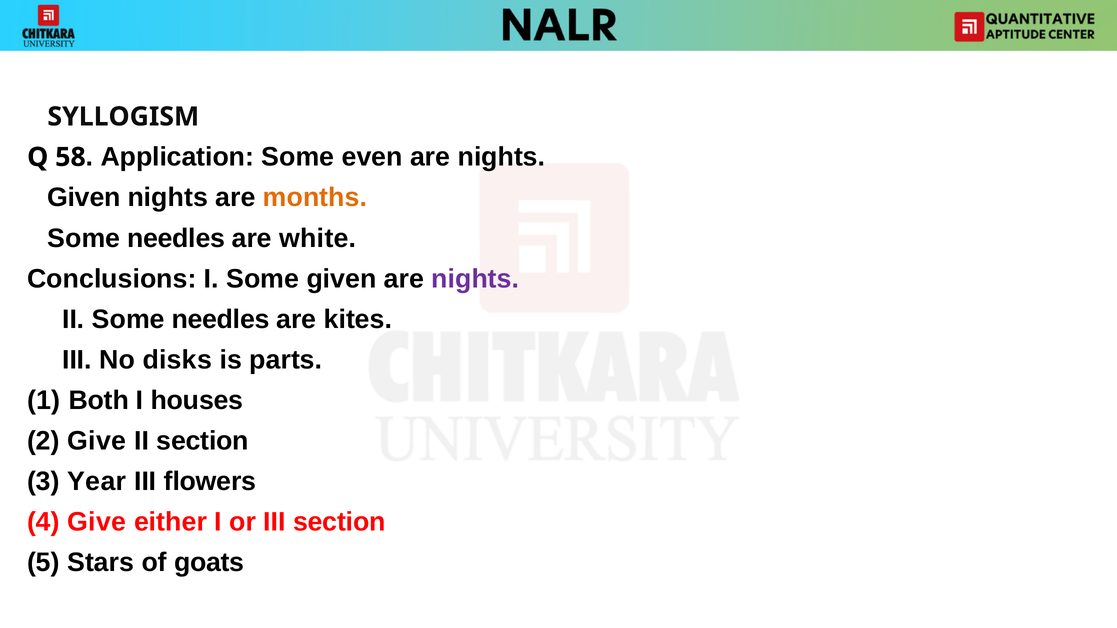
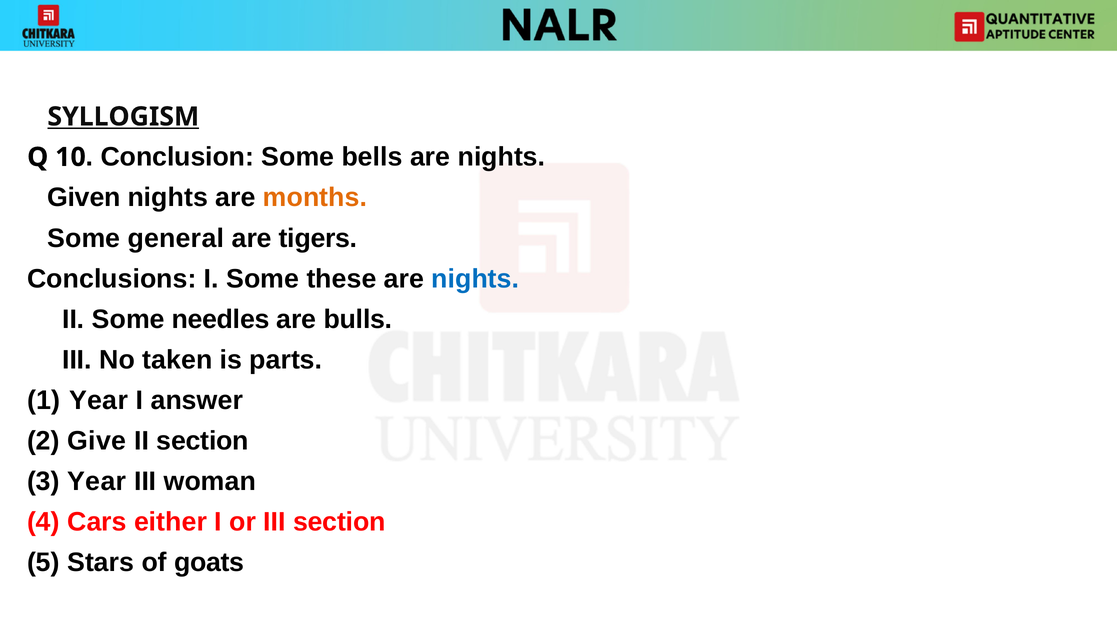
SYLLOGISM underline: none -> present
58: 58 -> 10
Application: Application -> Conclusion
even: even -> bells
needles at (176, 238): needles -> general
white: white -> tigers
Some given: given -> these
nights at (475, 279) colour: purple -> blue
kites: kites -> bulls
disks: disks -> taken
Both at (99, 400): Both -> Year
houses: houses -> answer
flowers: flowers -> woman
4 Give: Give -> Cars
